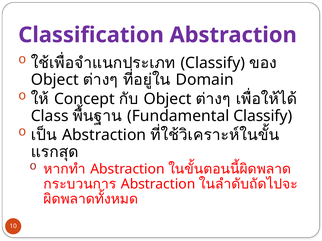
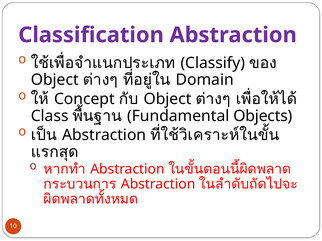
Fundamental Classify: Classify -> Objects
